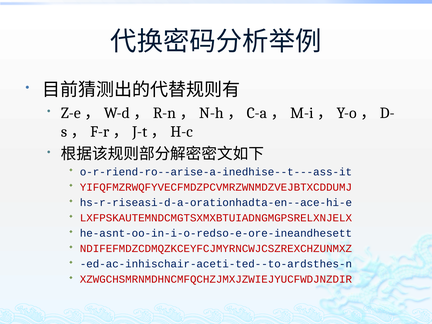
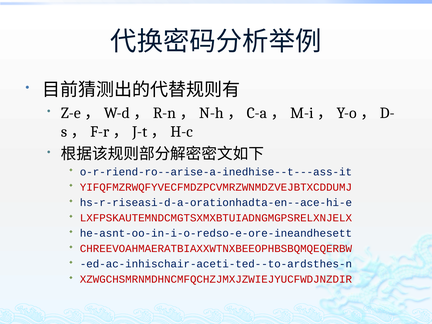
NDIFEFMDZCDMQZKCEYFCJMYRNCWJCSZREXCHZUNMXZ: NDIFEFMDZCDMQZKCEYFCJMYRNCWJCSZREXCHZUNMXZ -> CHREEVOAHMAERATBIAXXWTNXBEEOPHBSBQMQEQERBW
